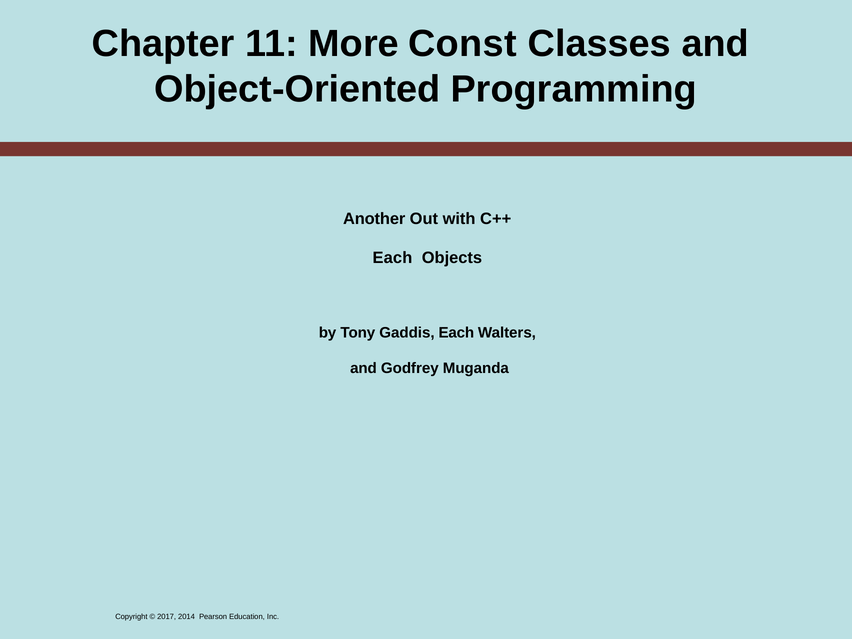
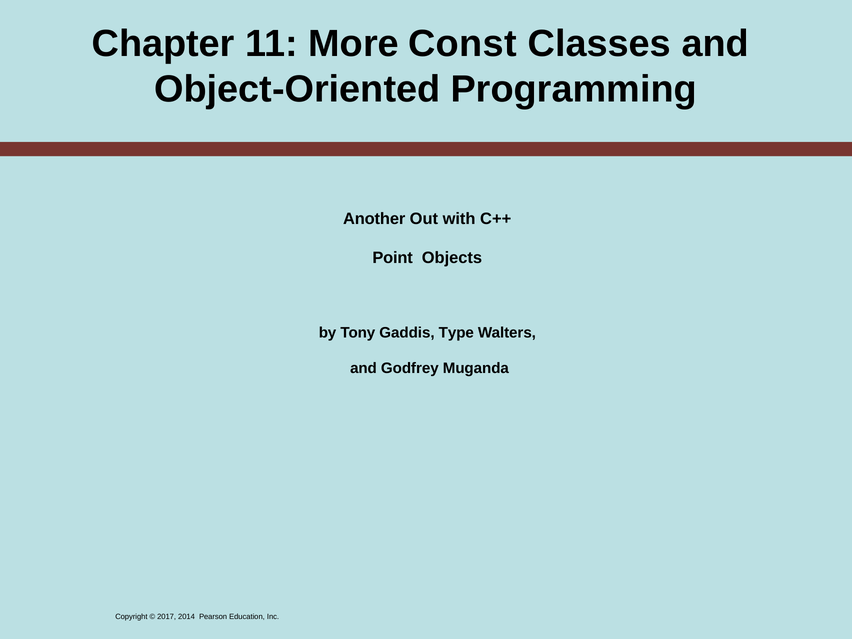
Each at (392, 258): Each -> Point
Gaddis Each: Each -> Type
